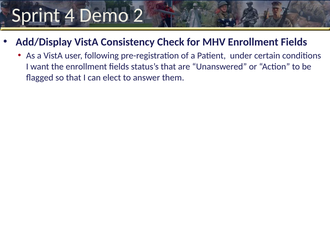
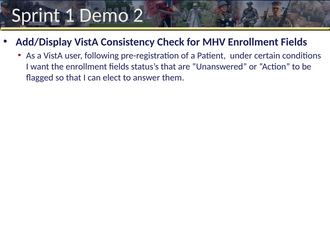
4: 4 -> 1
